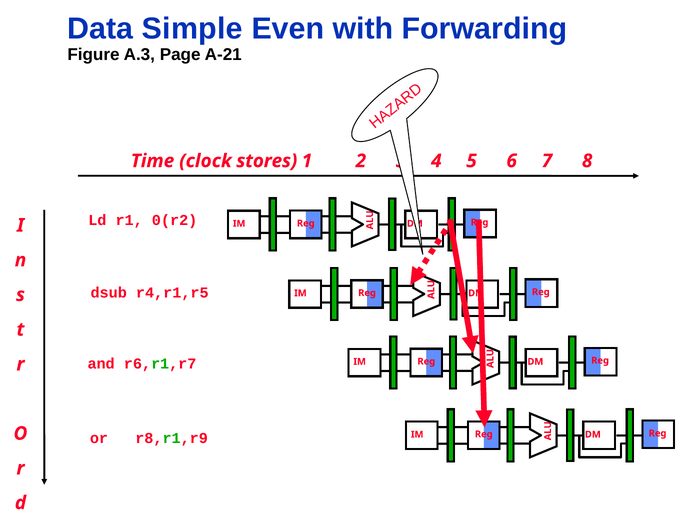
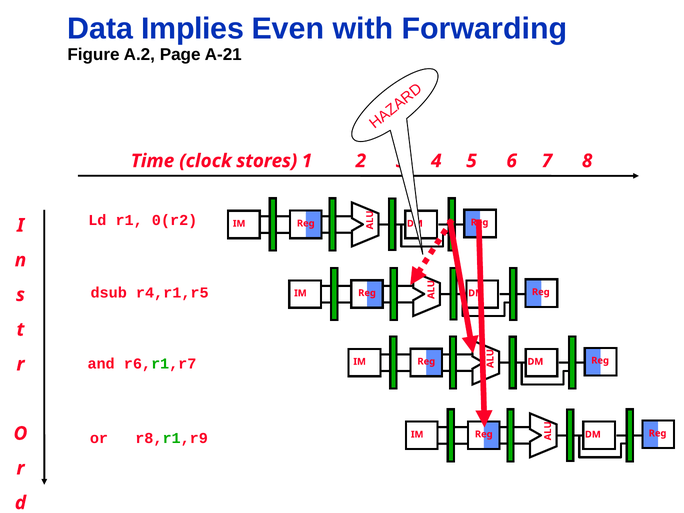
Simple: Simple -> Implies
A.3: A.3 -> A.2
